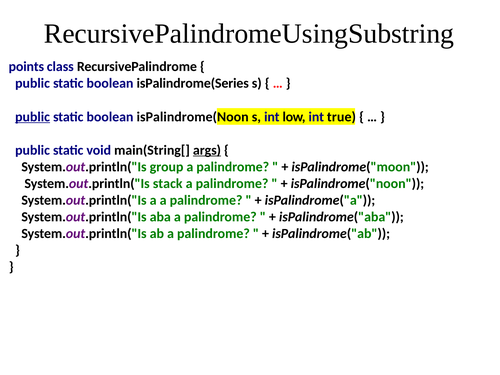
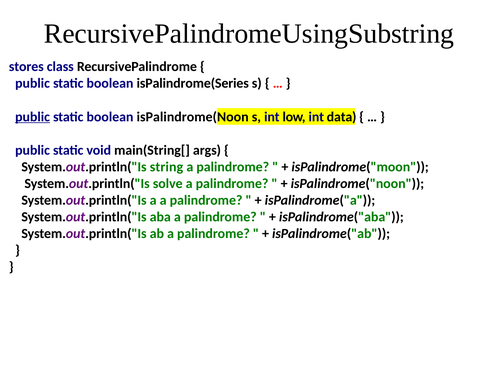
points: points -> stores
true: true -> data
args underline: present -> none
group: group -> string
stack: stack -> solve
